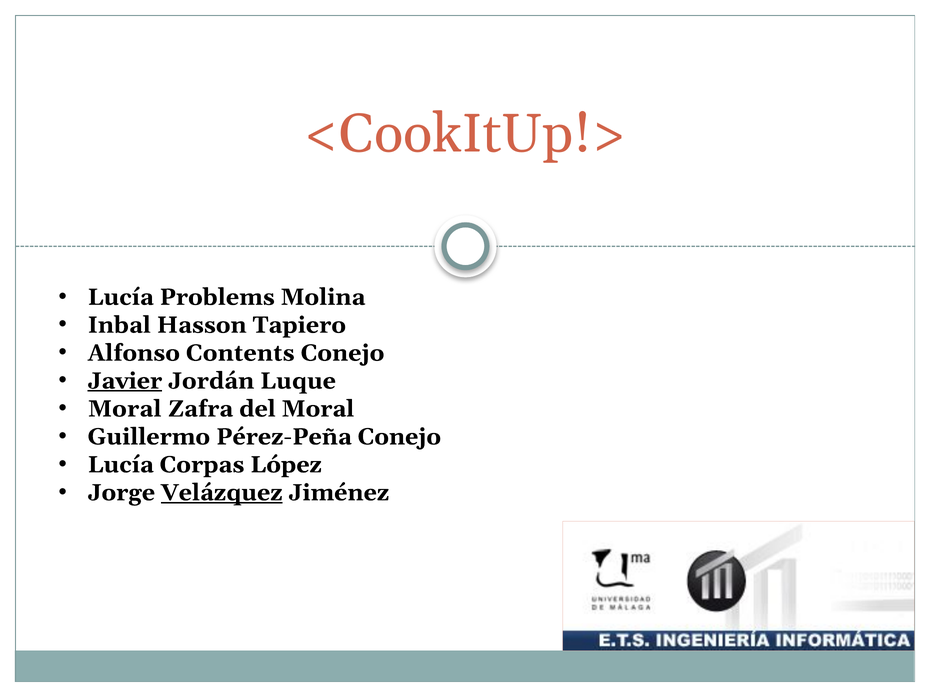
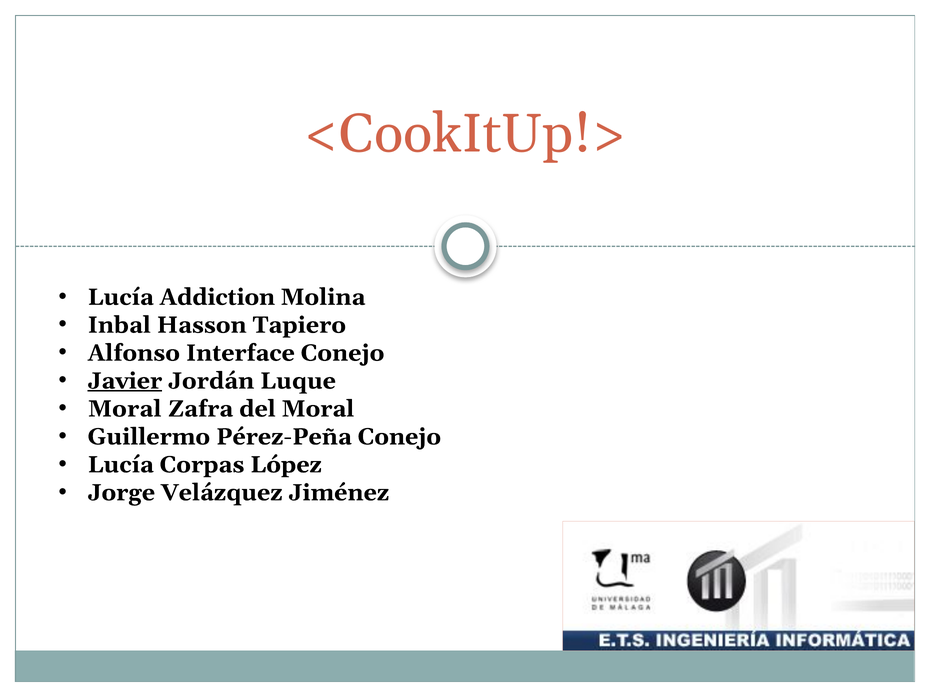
Problems: Problems -> Addiction
Contents: Contents -> Interface
Velázquez underline: present -> none
